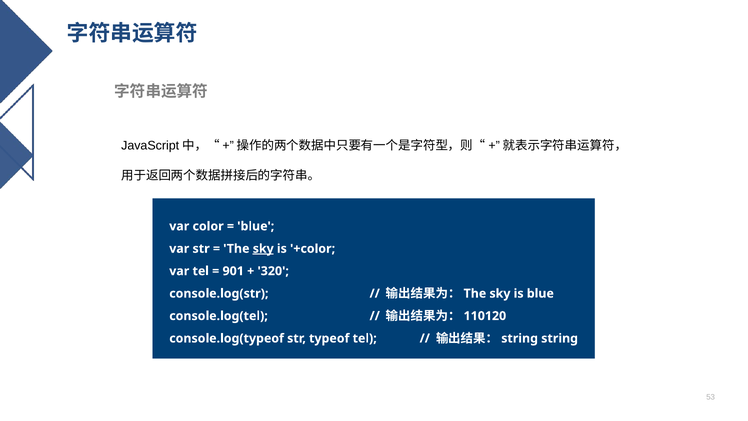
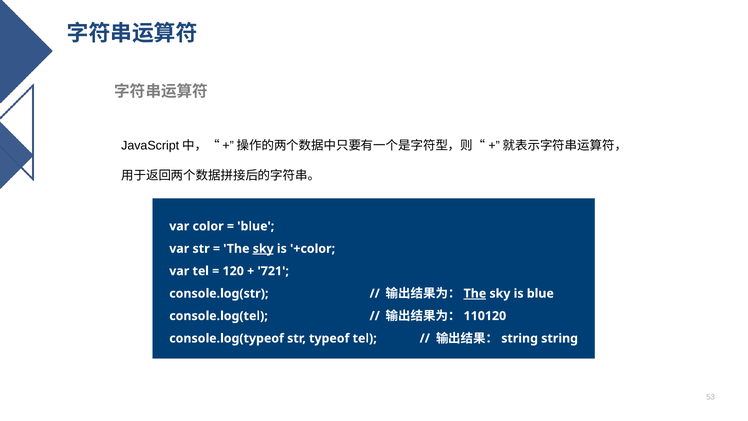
901: 901 -> 120
320: 320 -> 721
The at (475, 293) underline: none -> present
